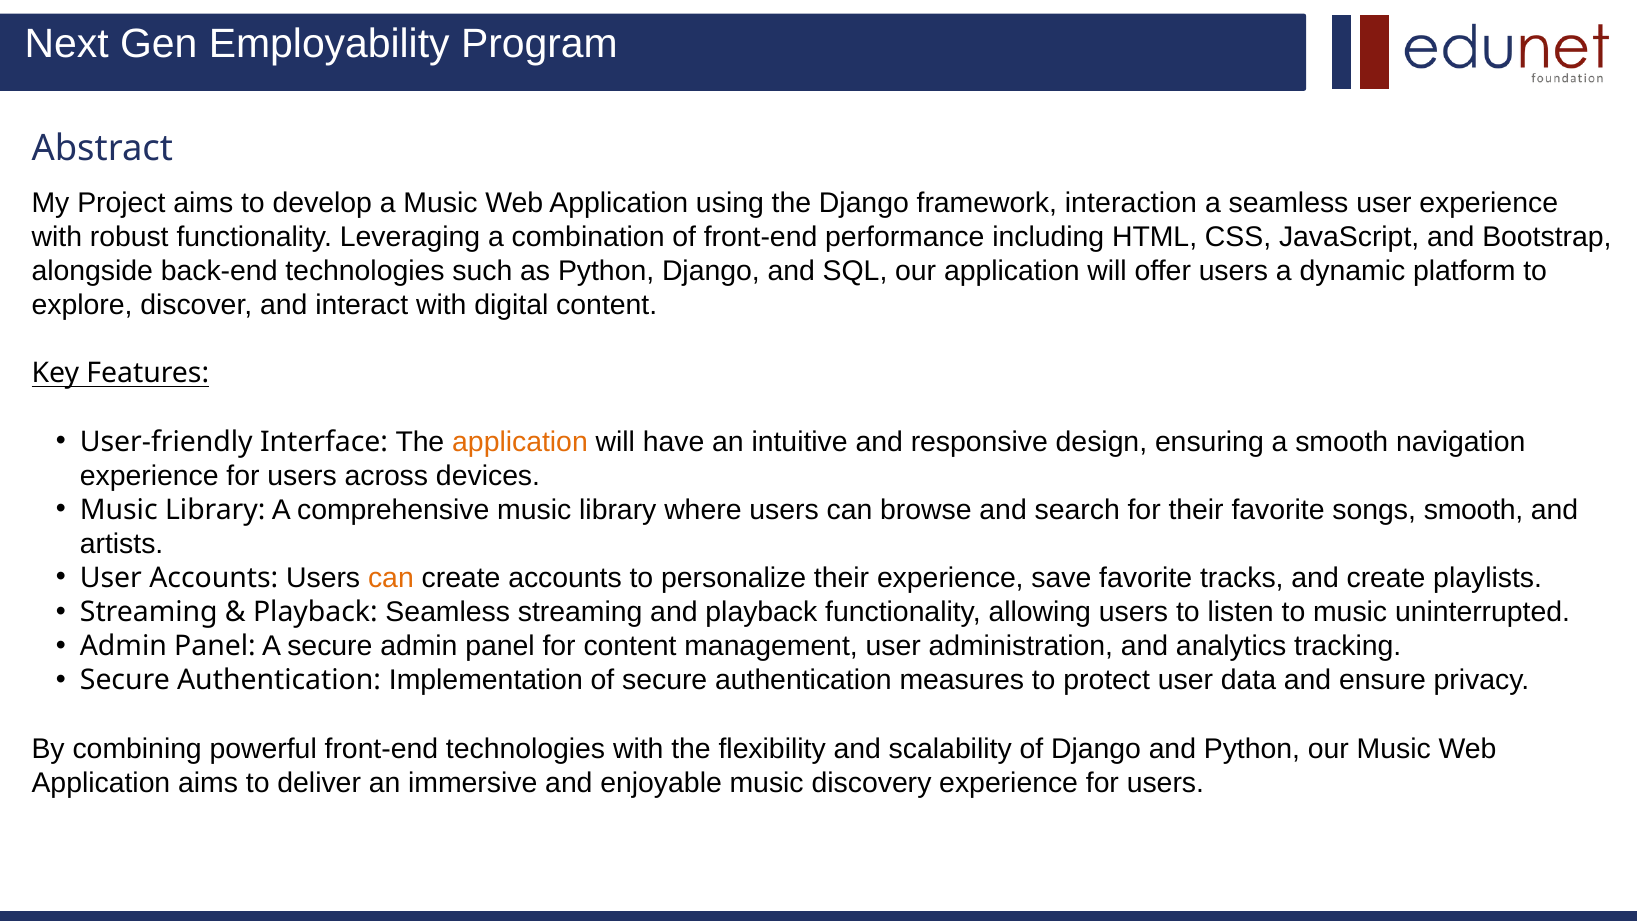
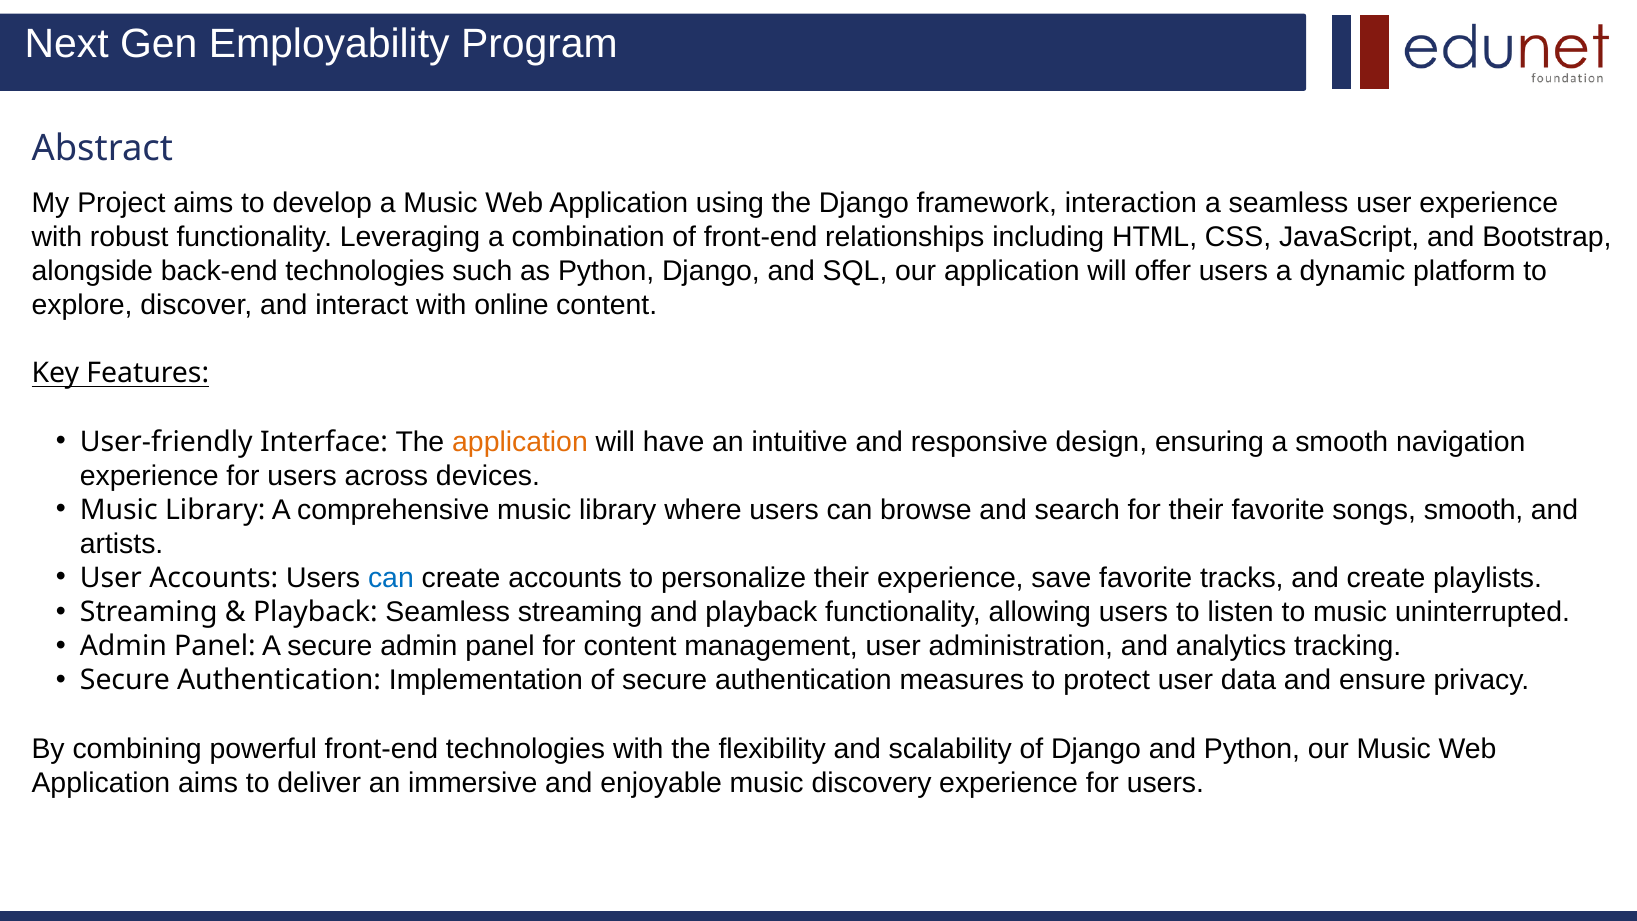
performance: performance -> relationships
digital: digital -> online
can at (391, 578) colour: orange -> blue
